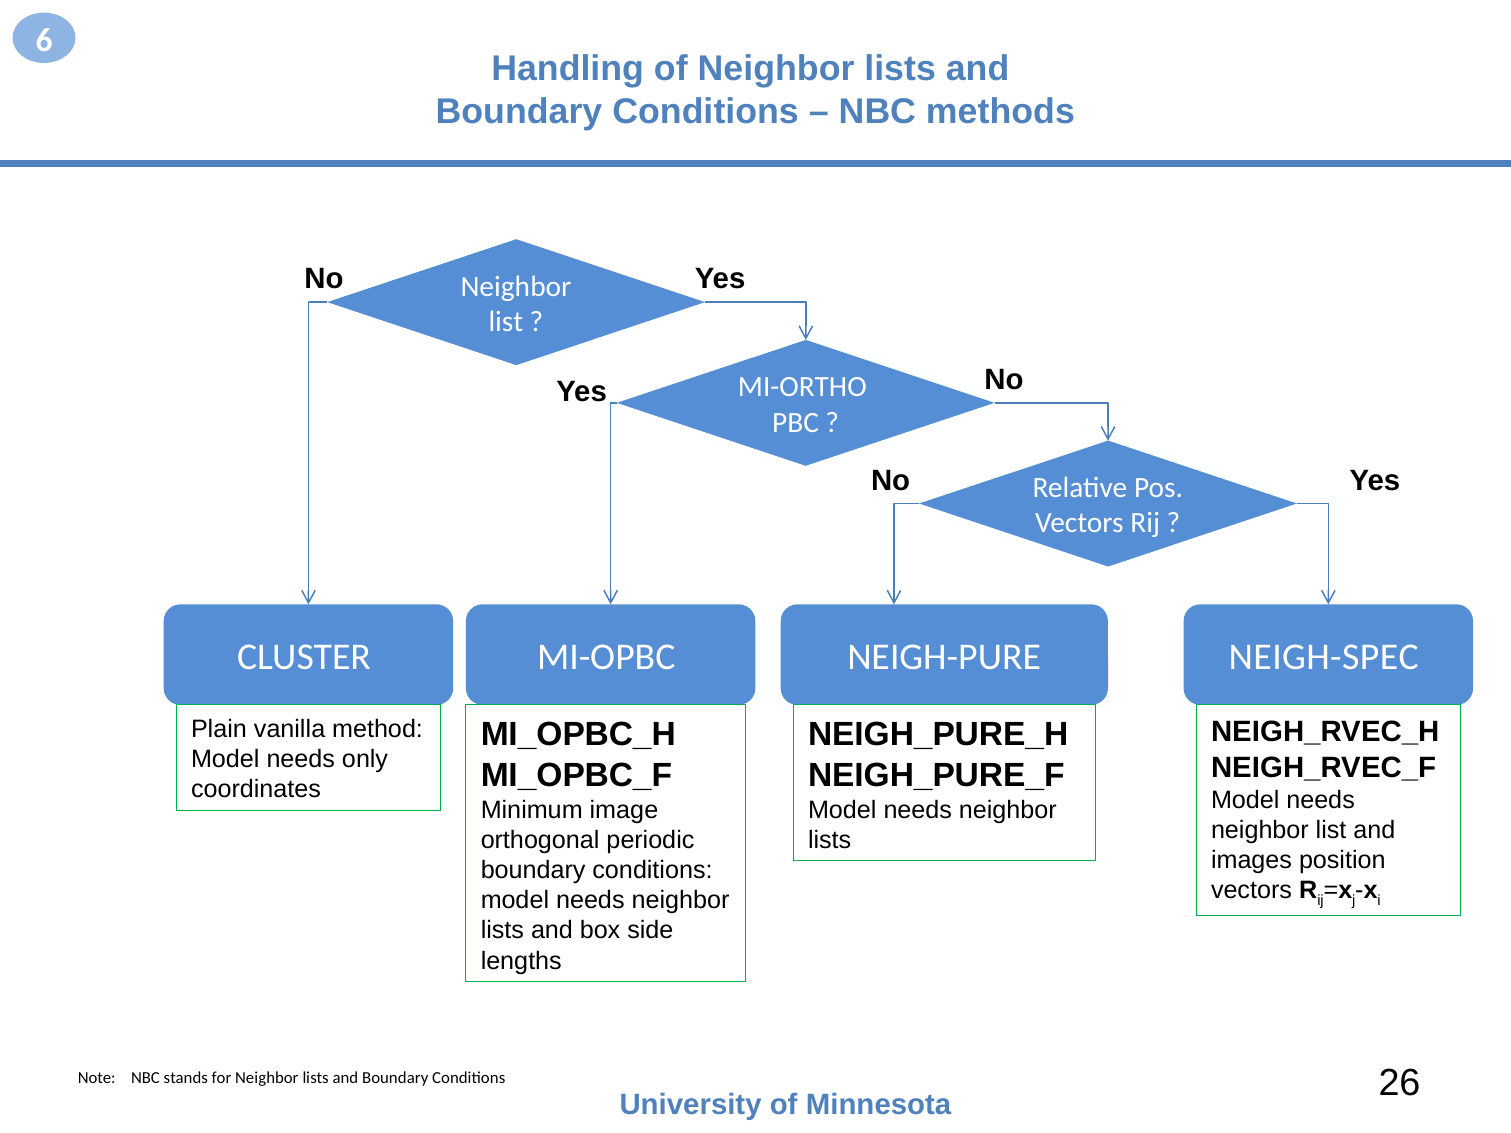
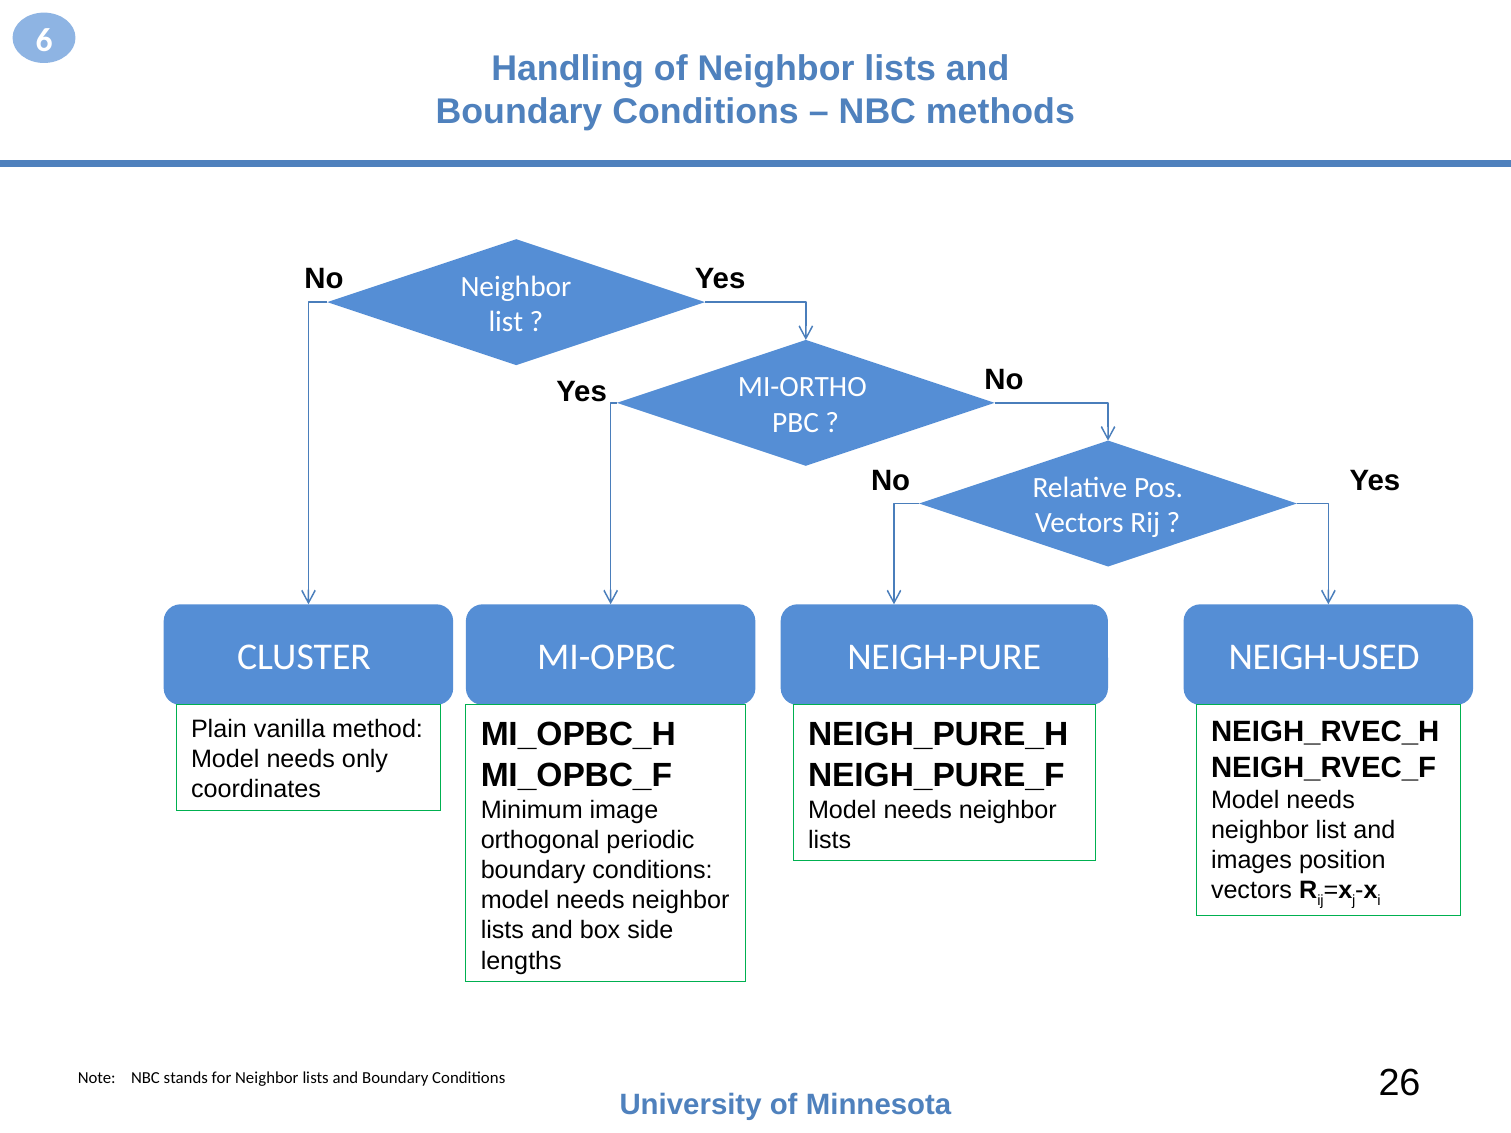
NEIGH-SPEC: NEIGH-SPEC -> NEIGH-USED
